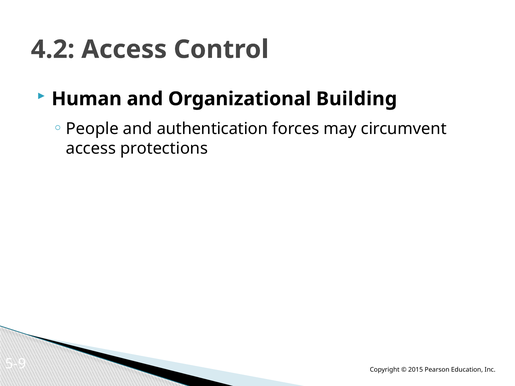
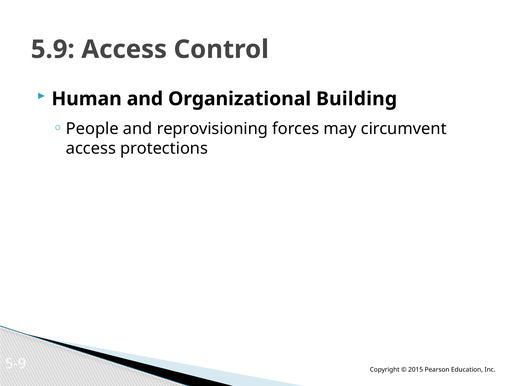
4.2: 4.2 -> 5.9
authentication: authentication -> reprovisioning
